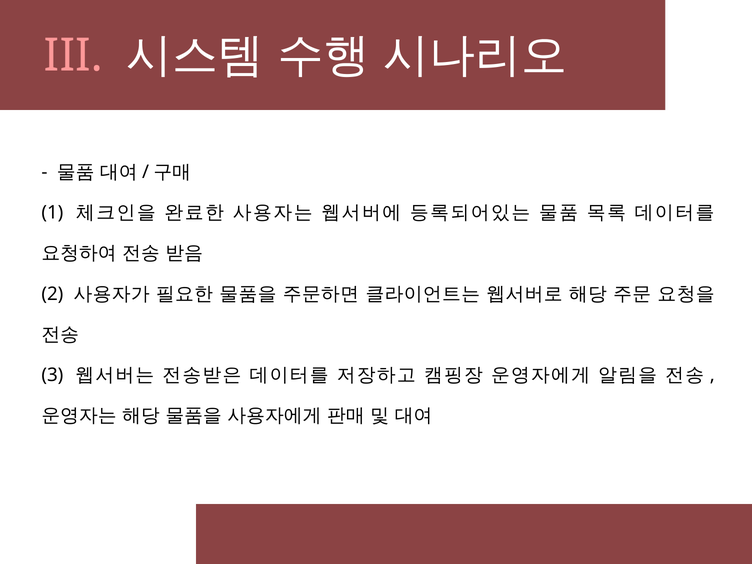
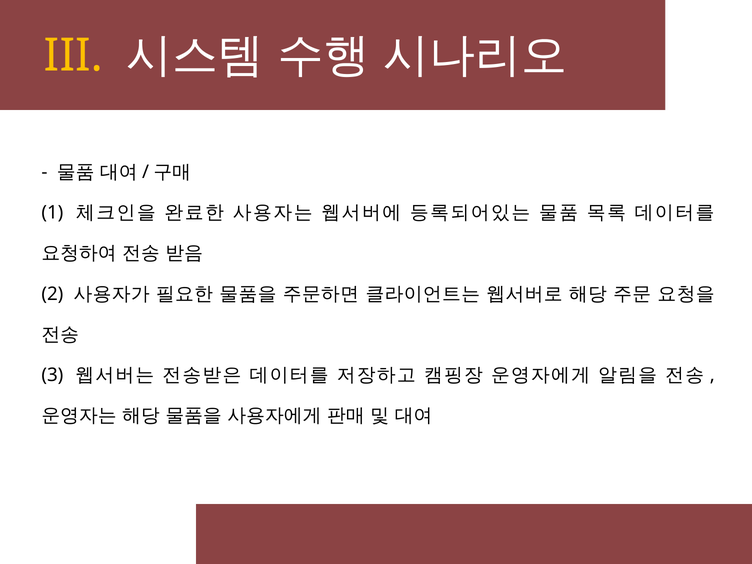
III colour: pink -> yellow
